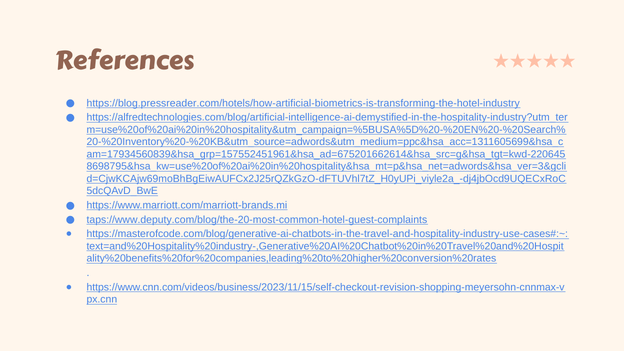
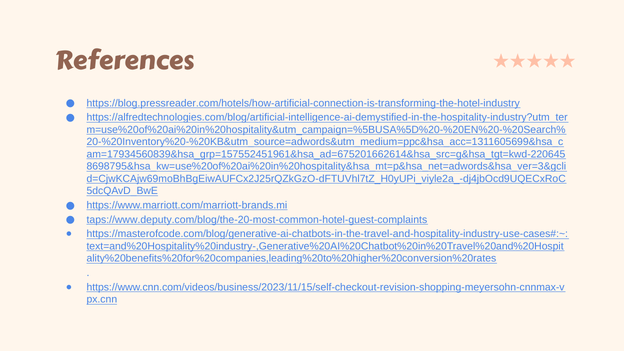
https://blog.pressreader.com/hotels/how-artificial-biometrics-is-transforming-the-hotel-industry: https://blog.pressreader.com/hotels/how-artificial-biometrics-is-transforming-the-hotel-industry -> https://blog.pressreader.com/hotels/how-artificial-connection-is-transforming-the-hotel-industry
